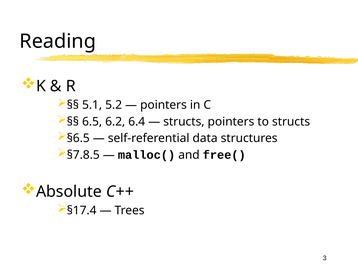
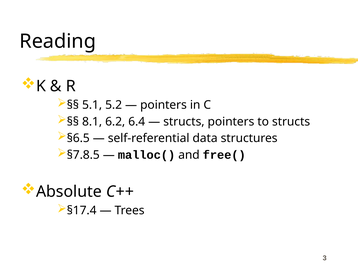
6.5: 6.5 -> 8.1
